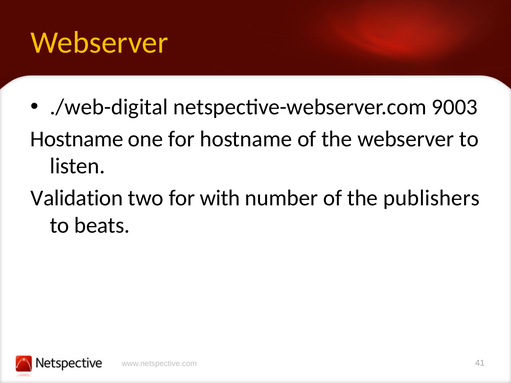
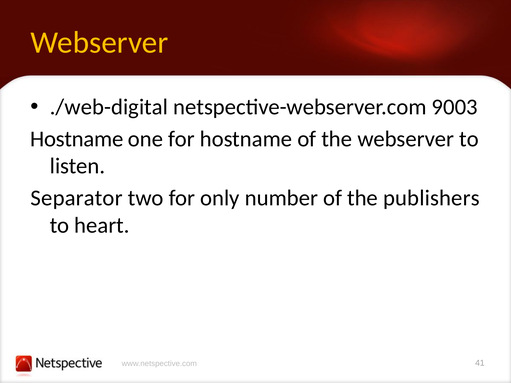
Validation: Validation -> Separator
with: with -> only
beats: beats -> heart
